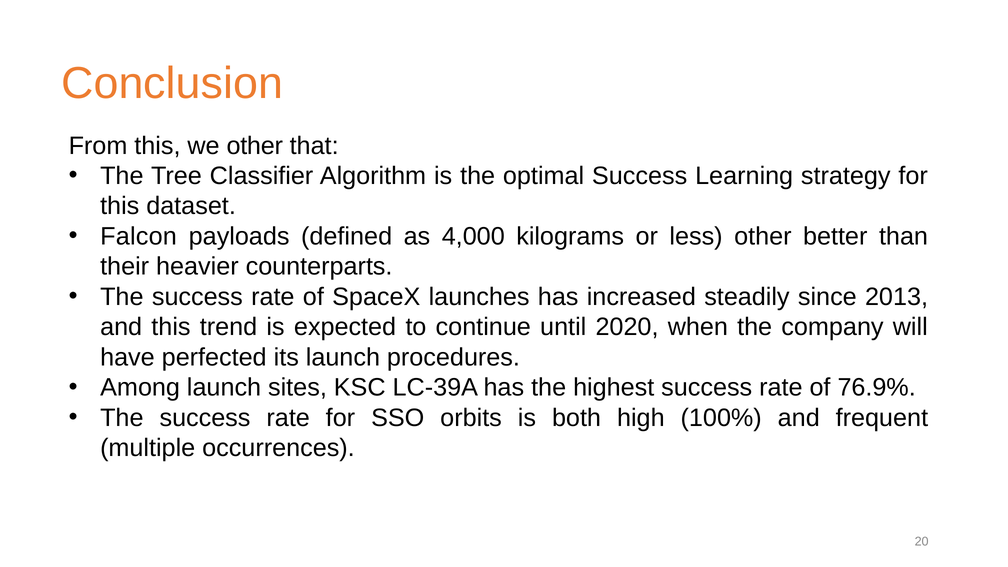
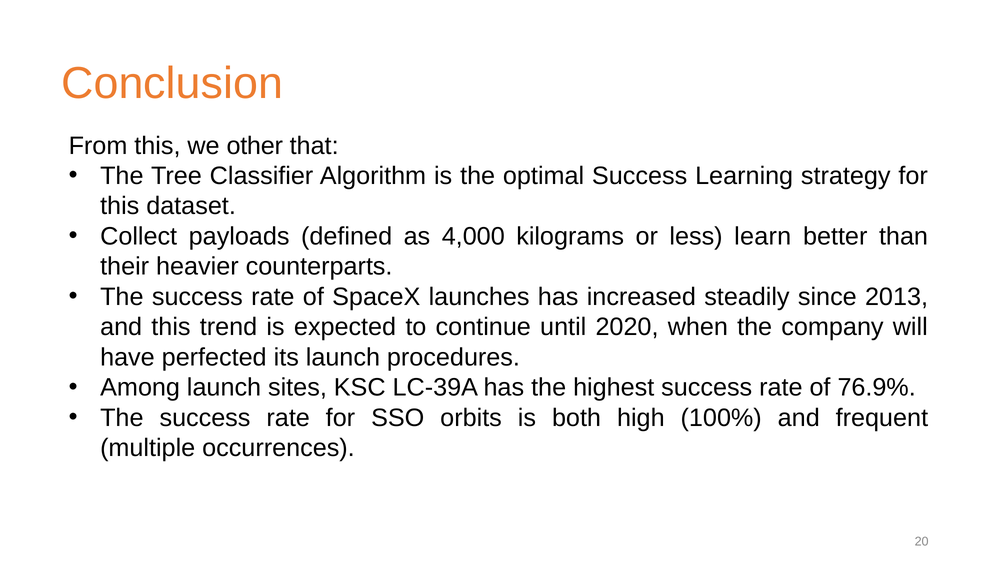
Falcon: Falcon -> Collect
less other: other -> learn
